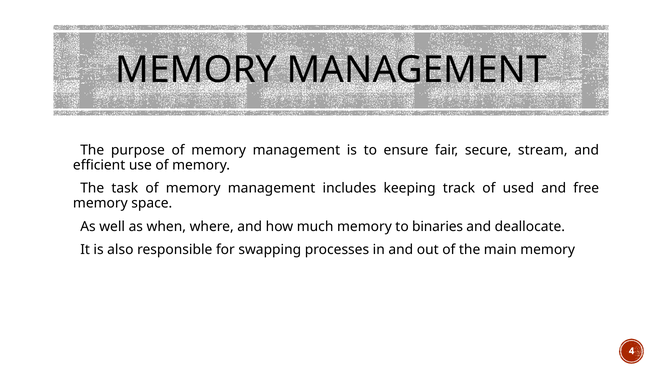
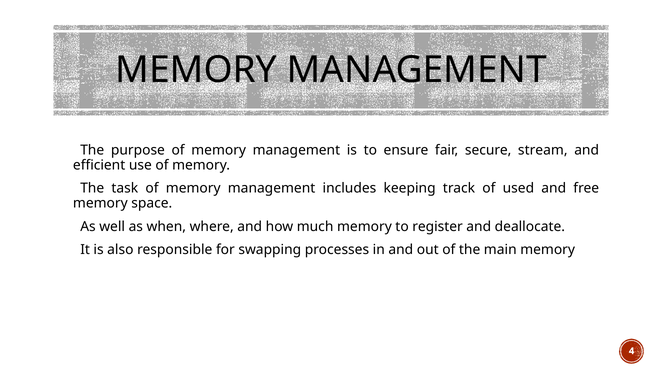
binaries: binaries -> register
